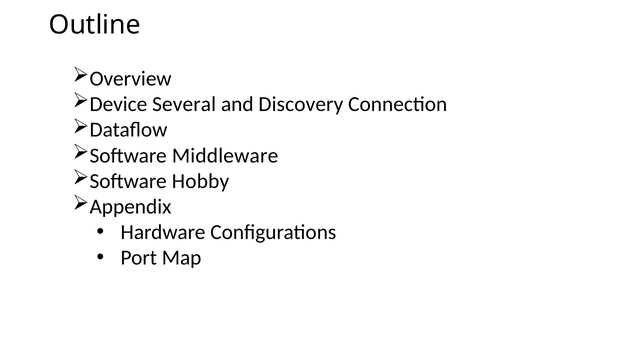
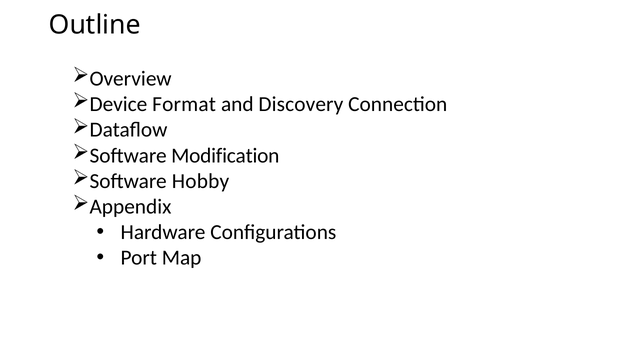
Several: Several -> Format
Middleware: Middleware -> Modification
